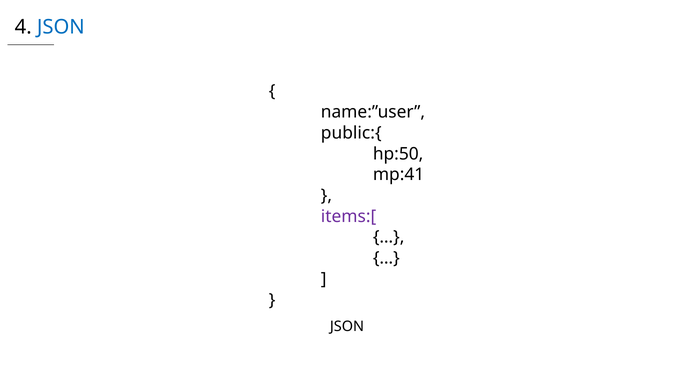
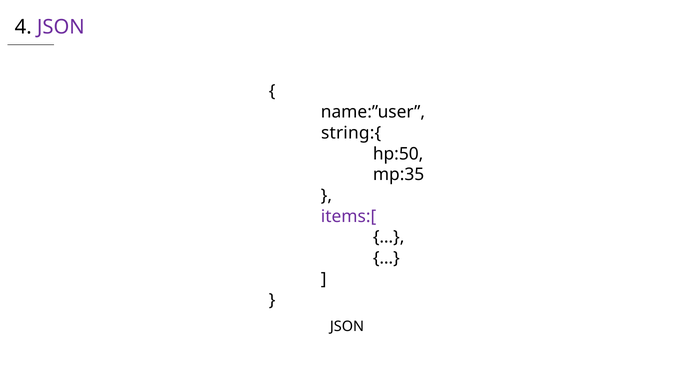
JSON at (61, 27) colour: blue -> purple
public:{: public:{ -> string:{
mp:41: mp:41 -> mp:35
